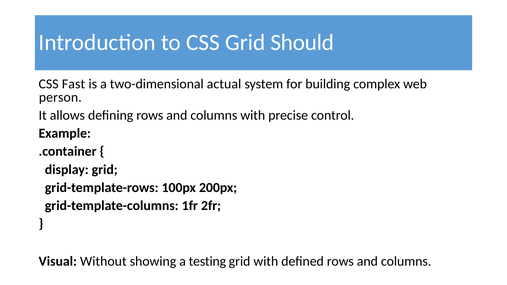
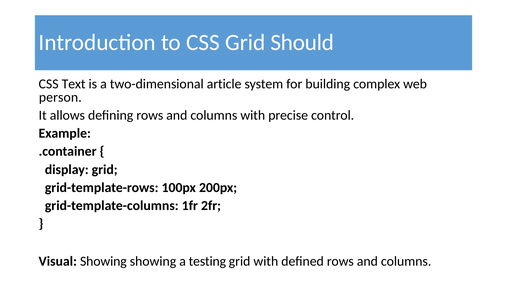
Fast: Fast -> Text
actual: actual -> article
Visual Without: Without -> Showing
